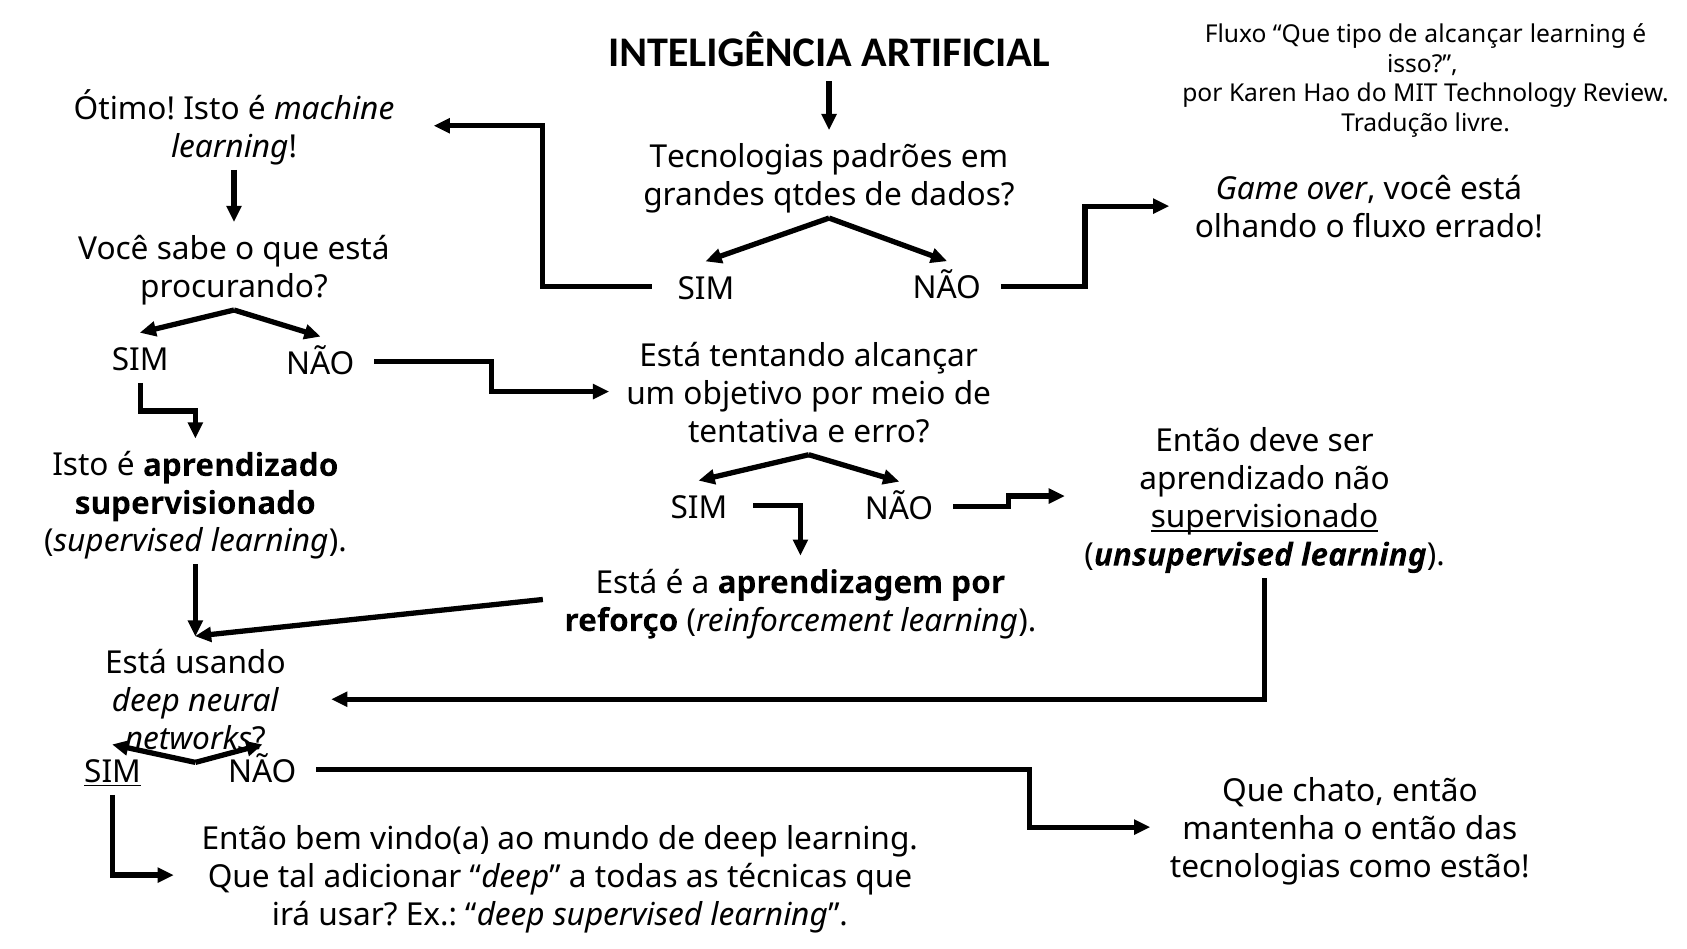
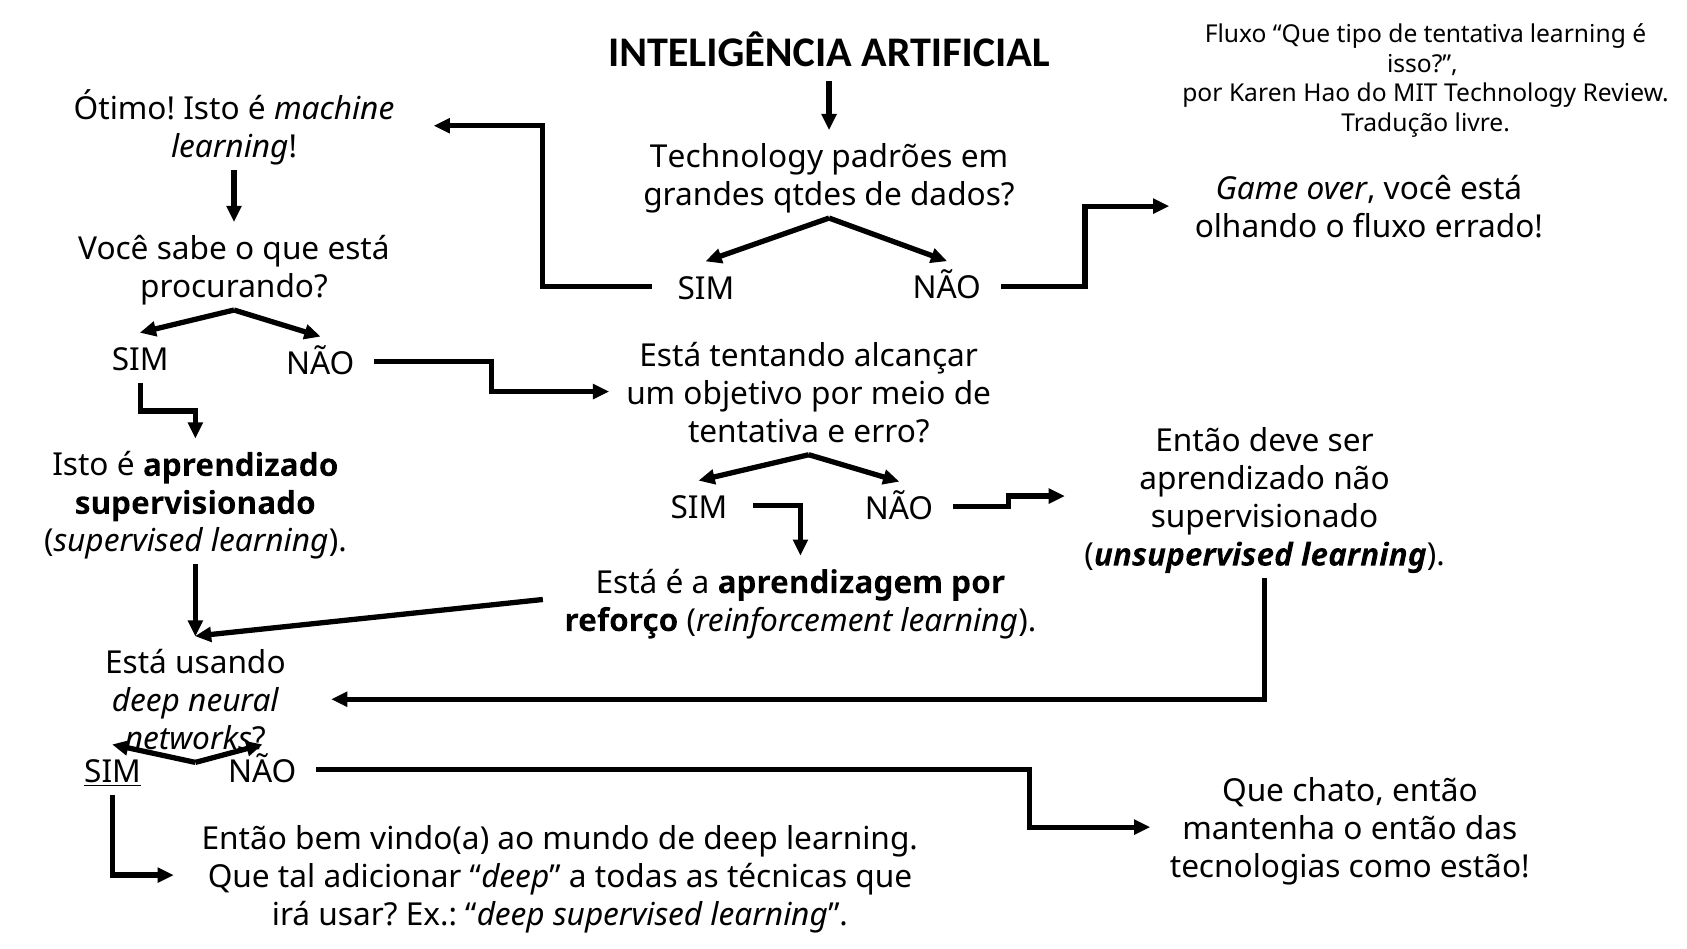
tipo de alcançar: alcançar -> tentativa
Tecnologias at (737, 157): Tecnologias -> Technology
supervisionado at (1264, 517) underline: present -> none
